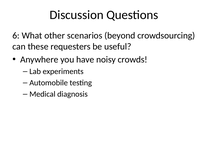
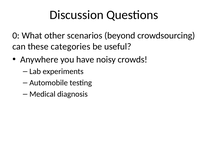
6: 6 -> 0
requesters: requesters -> categories
